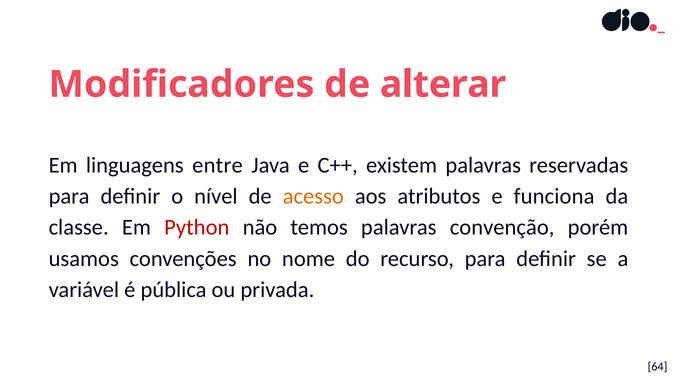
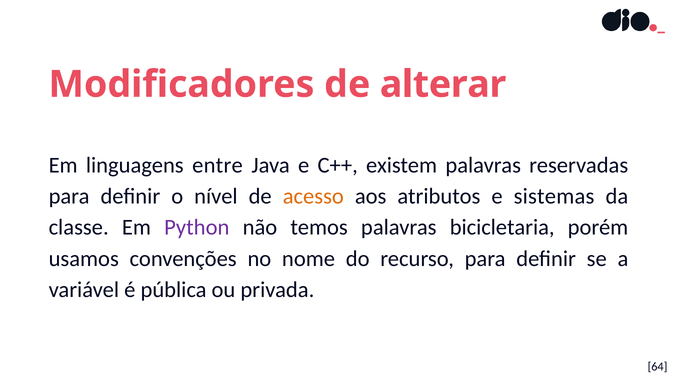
funciona: funciona -> sistemas
Python colour: red -> purple
convenção: convenção -> bicicletaria
